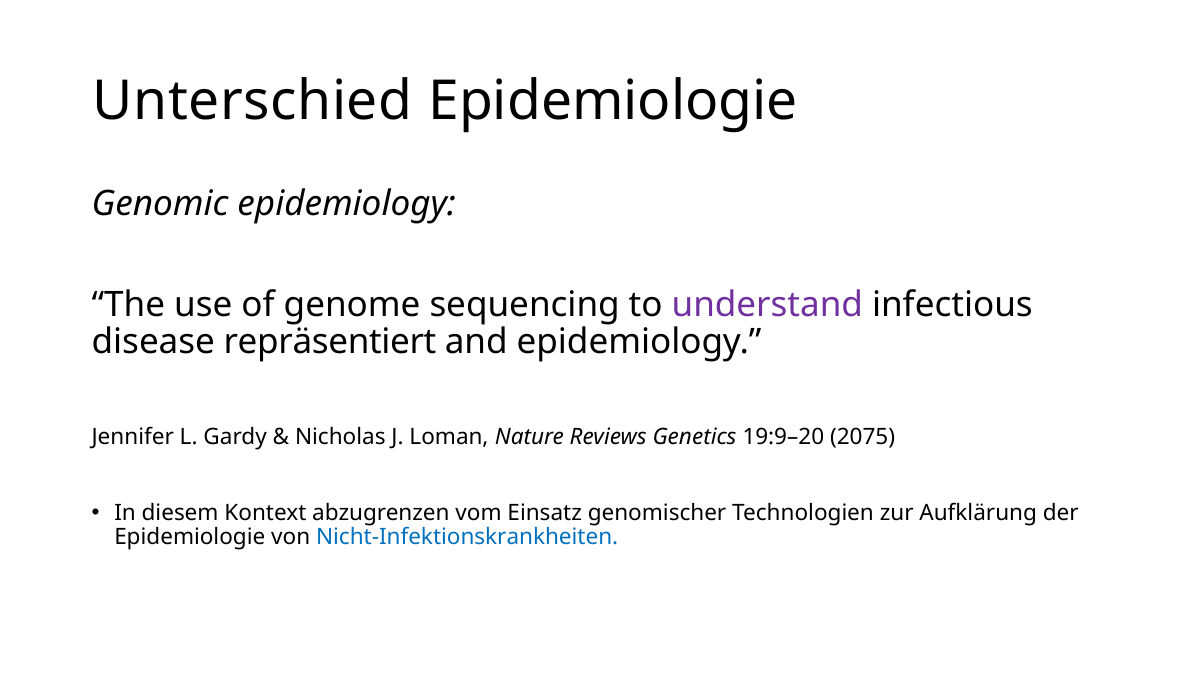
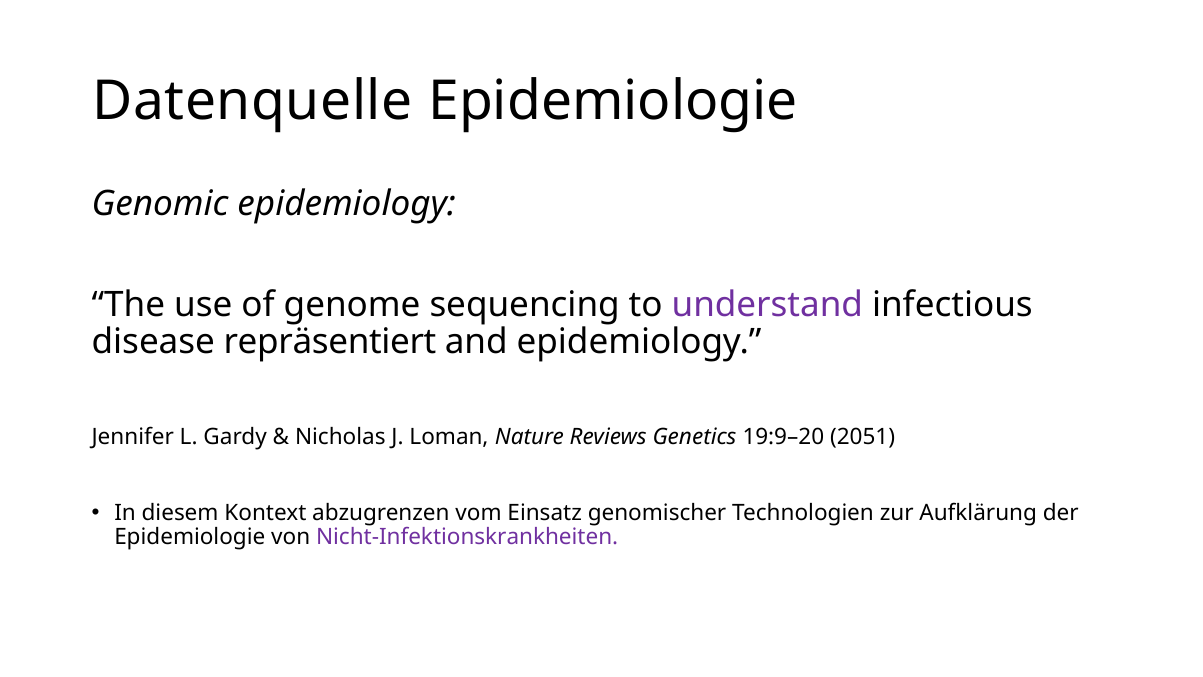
Unterschied: Unterschied -> Datenquelle
2075: 2075 -> 2051
Nicht-Infektionskrankheiten colour: blue -> purple
